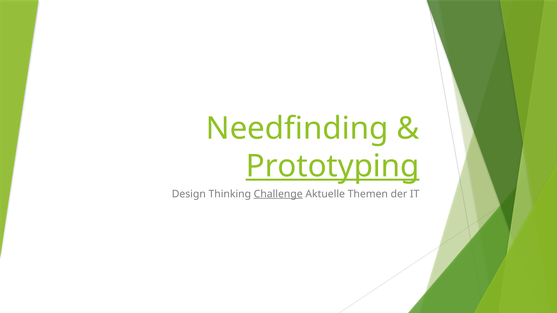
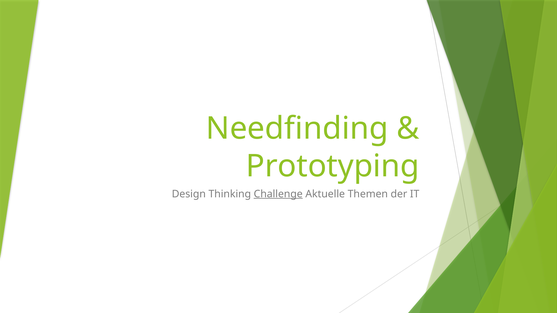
Prototyping underline: present -> none
